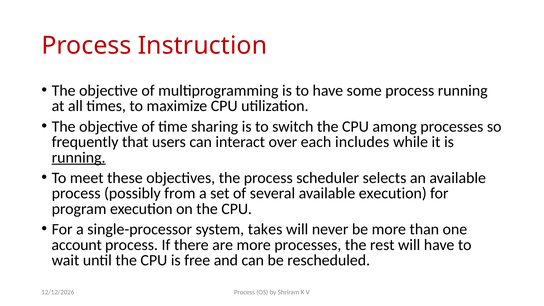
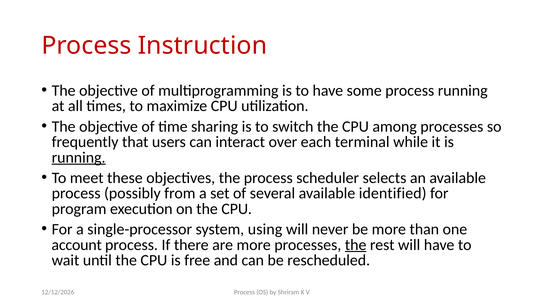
includes: includes -> terminal
available execution: execution -> identified
takes: takes -> using
the at (356, 245) underline: none -> present
